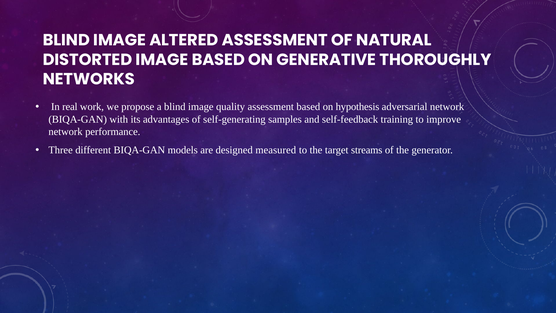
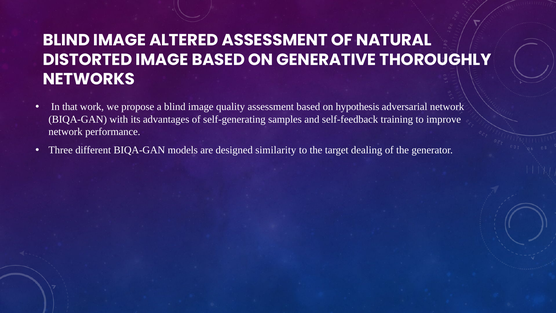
real: real -> that
measured: measured -> similarity
streams: streams -> dealing
